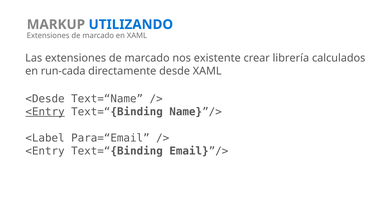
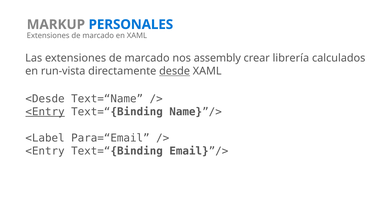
UTILIZANDO: UTILIZANDO -> PERSONALES
existente: existente -> assembly
run-cada: run-cada -> run-vista
desde underline: none -> present
